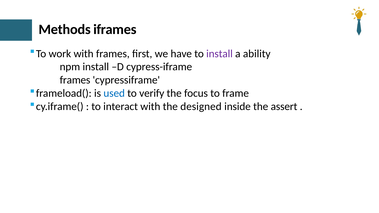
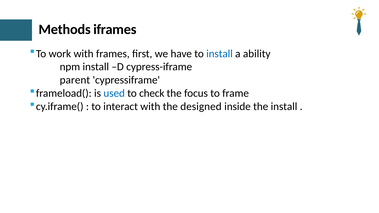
install at (219, 54) colour: purple -> blue
frames at (75, 80): frames -> parent
verify: verify -> check
the assert: assert -> install
